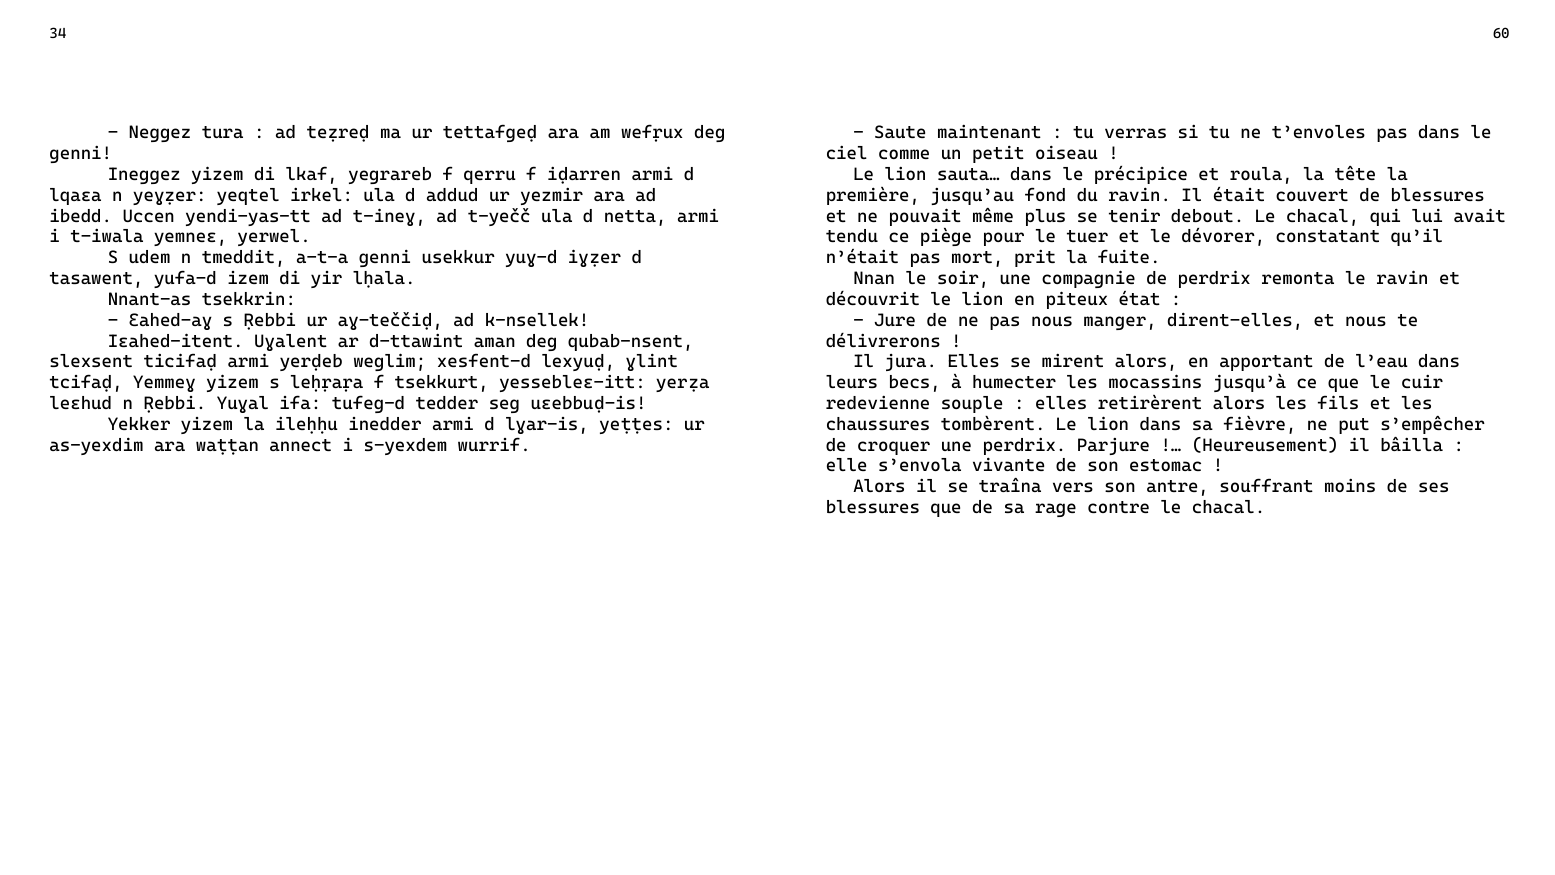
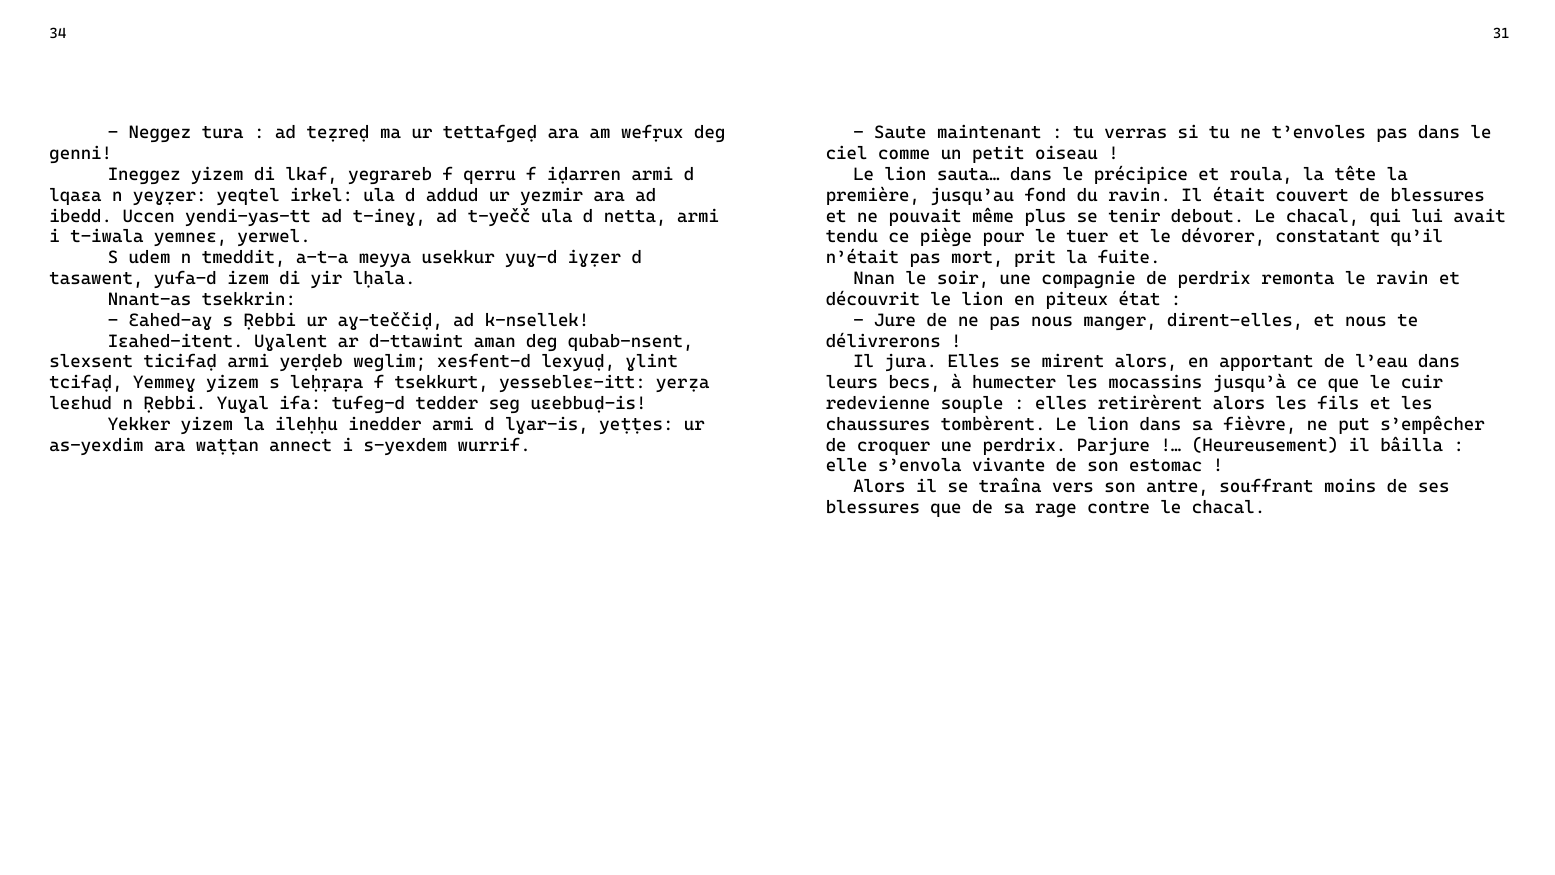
60: 60 -> 31
a-t-a genni: genni -> meyya
